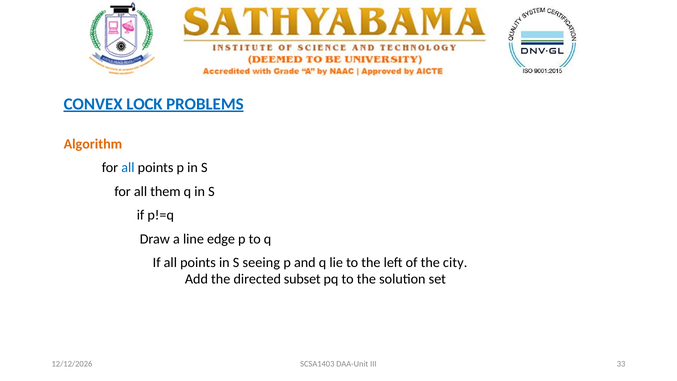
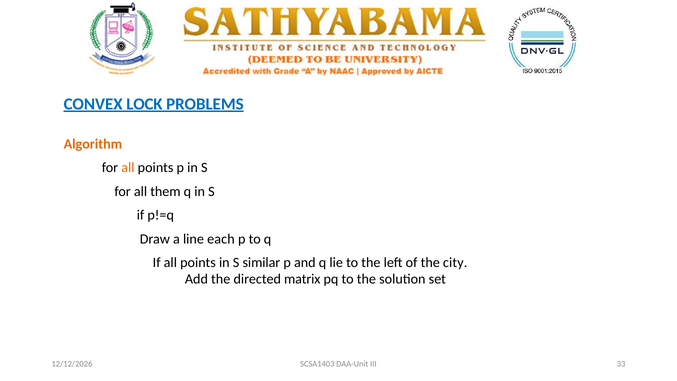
all at (128, 168) colour: blue -> orange
edge: edge -> each
seeing: seeing -> similar
subset: subset -> matrix
